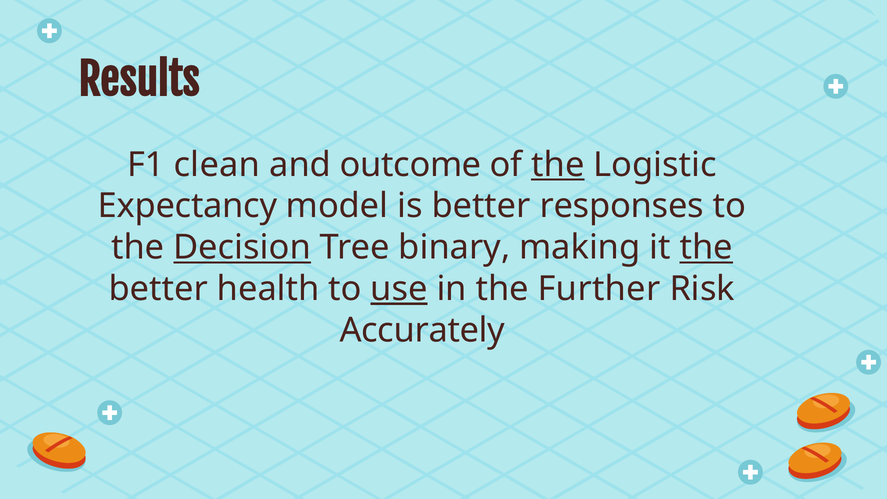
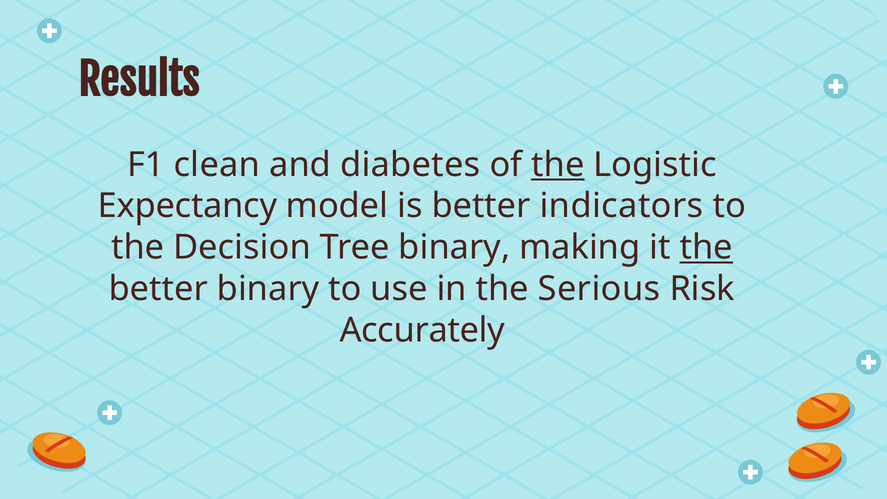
outcome: outcome -> diabetes
responses: responses -> indicators
Decision underline: present -> none
better health: health -> binary
use underline: present -> none
Further: Further -> Serious
